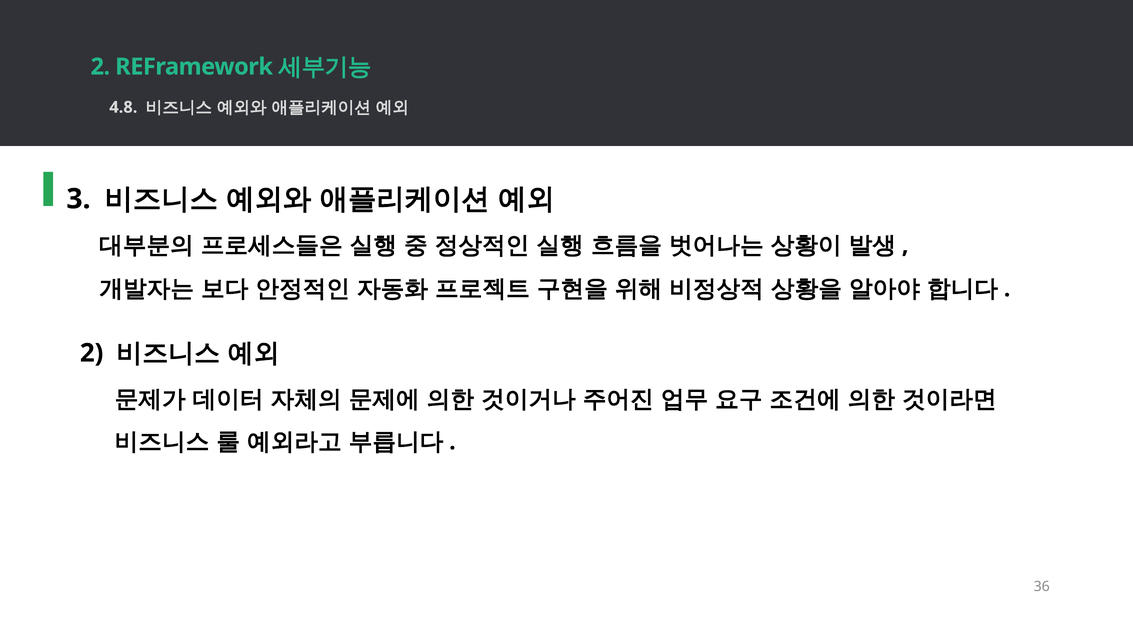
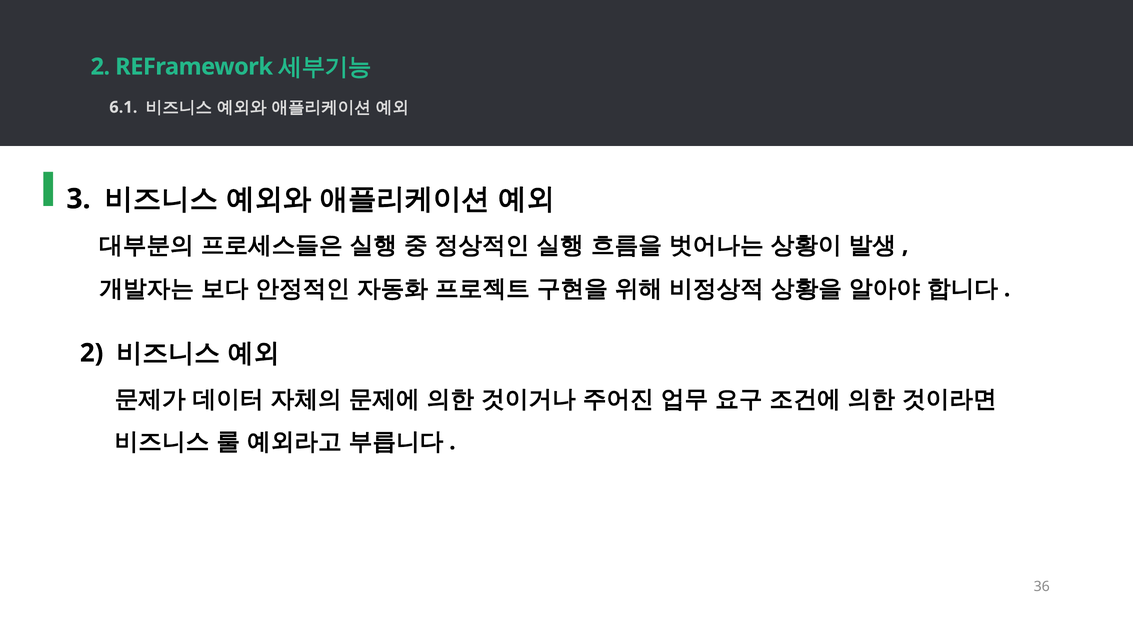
4.8: 4.8 -> 6.1
